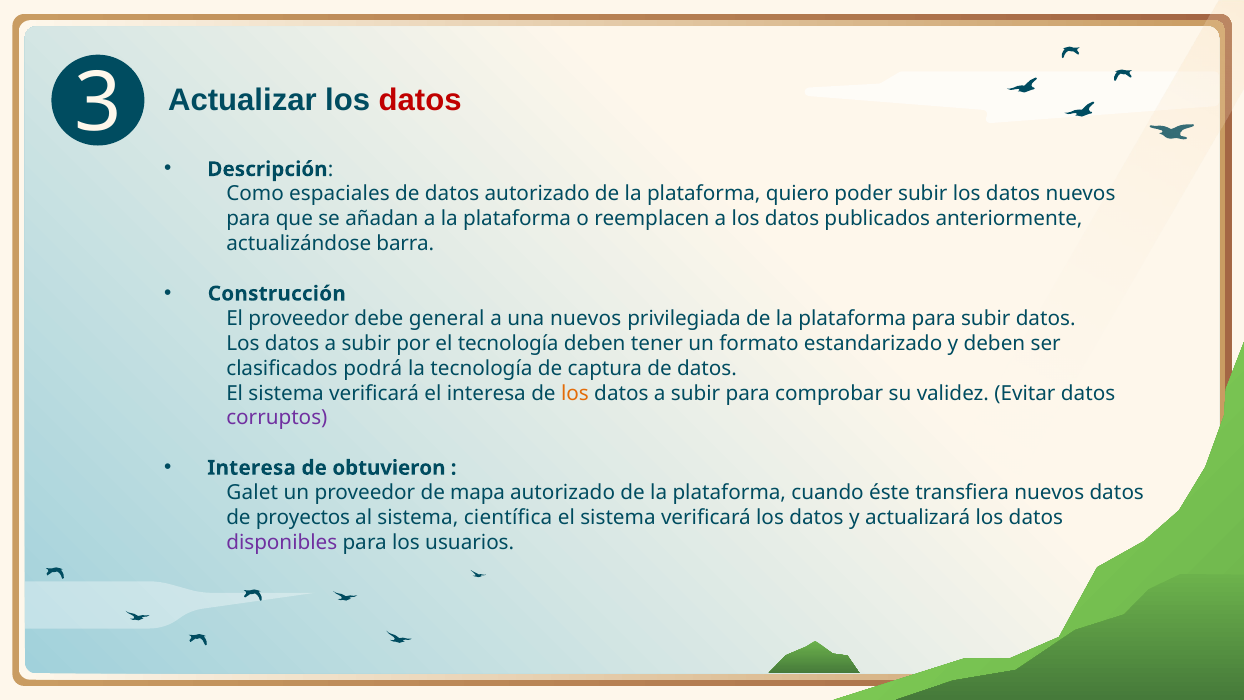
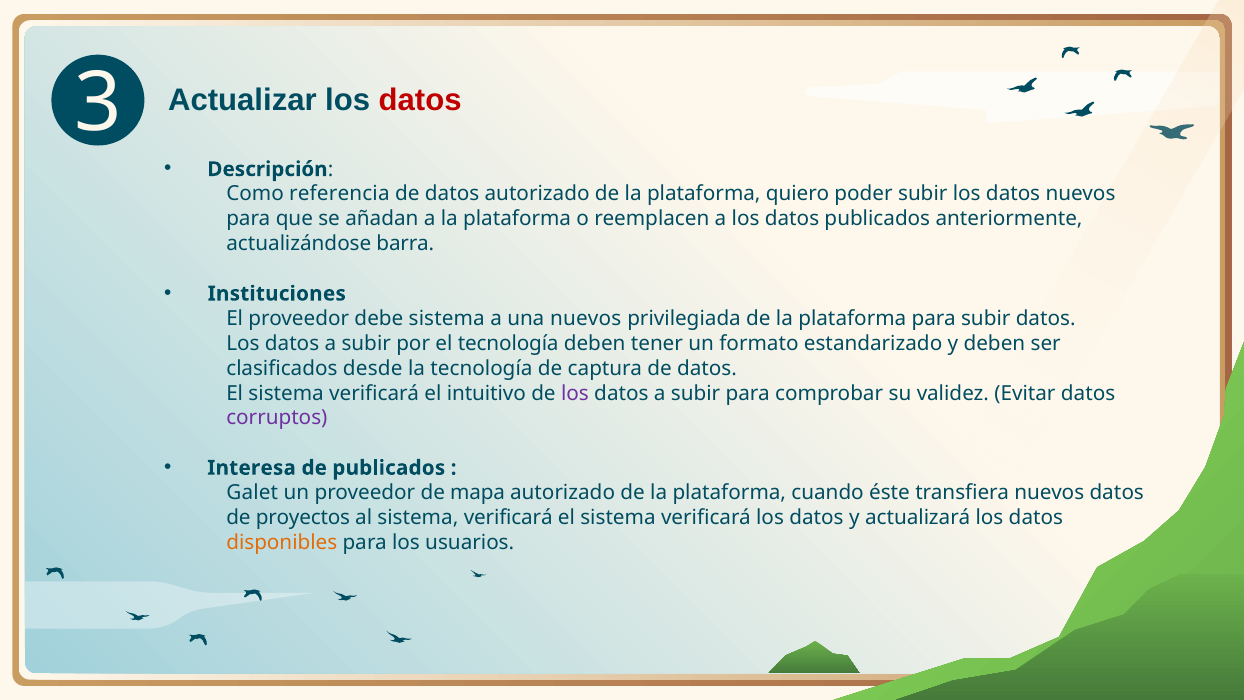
espaciales: espaciales -> referencia
Construcción: Construcción -> Instituciones
debe general: general -> sistema
podrá: podrá -> desde
el interesa: interesa -> intuitivo
los at (575, 393) colour: orange -> purple
de obtuvieron: obtuvieron -> publicados
al sistema científica: científica -> verificará
disponibles colour: purple -> orange
